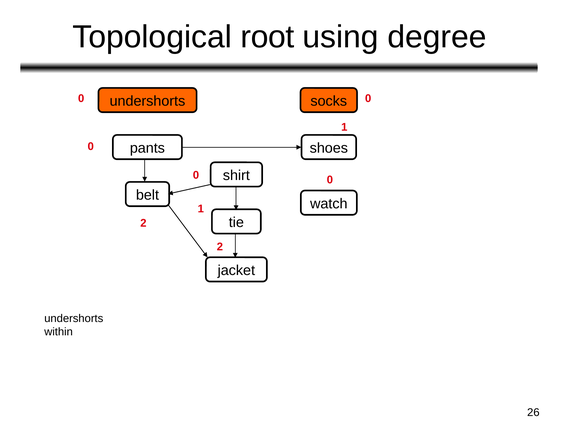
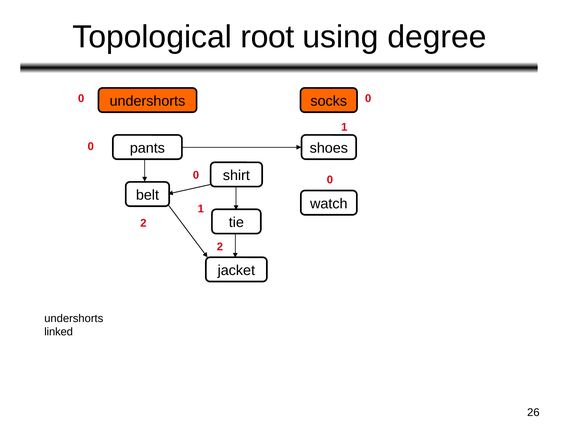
within: within -> linked
